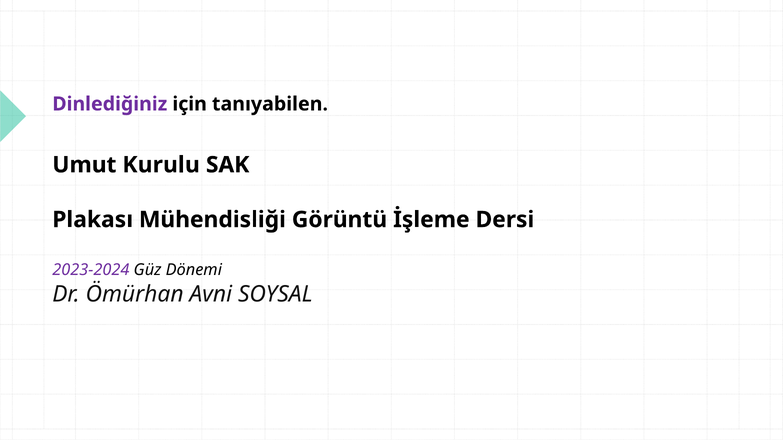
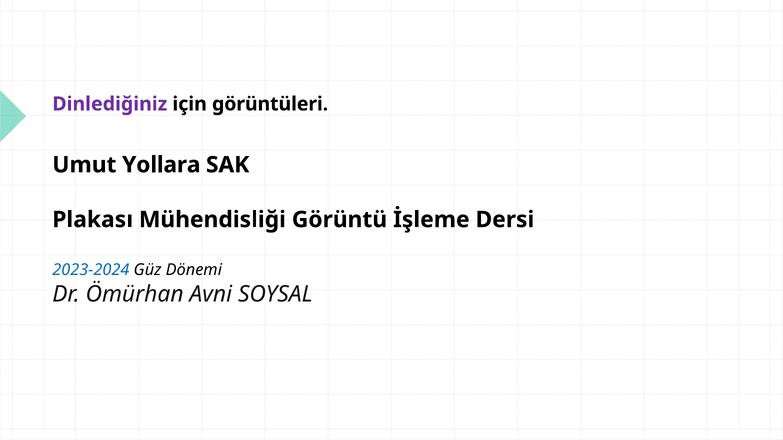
tanıyabilen: tanıyabilen -> görüntüleri
Kurulu: Kurulu -> Yollara
2023-2024 colour: purple -> blue
